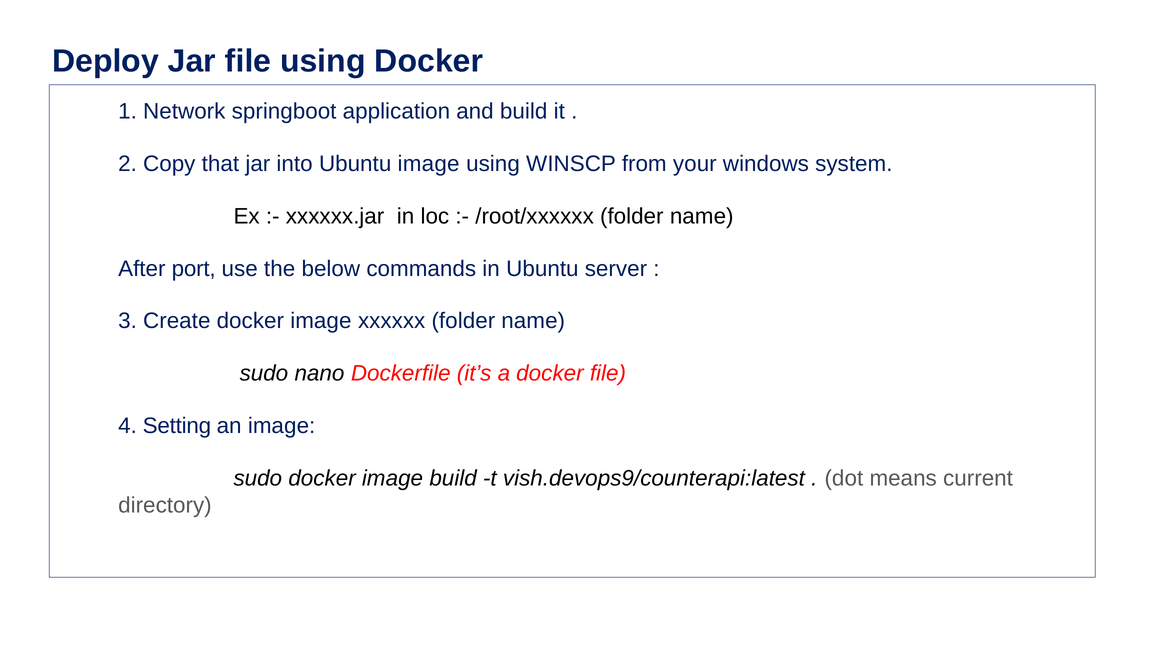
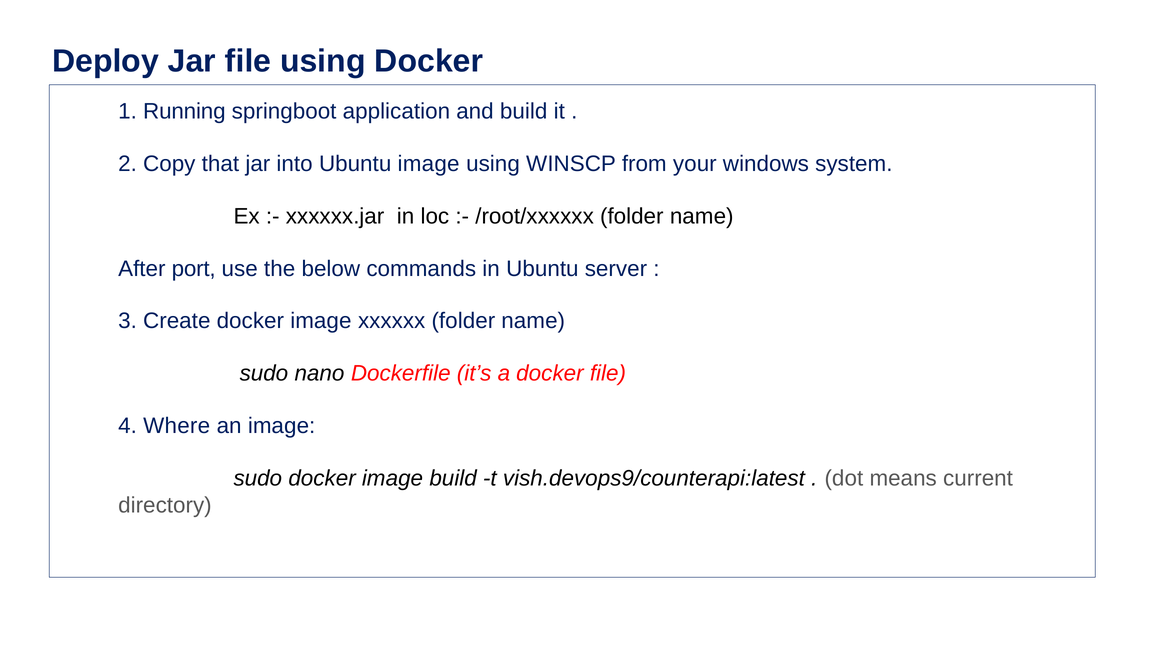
Network: Network -> Running
Setting: Setting -> Where
